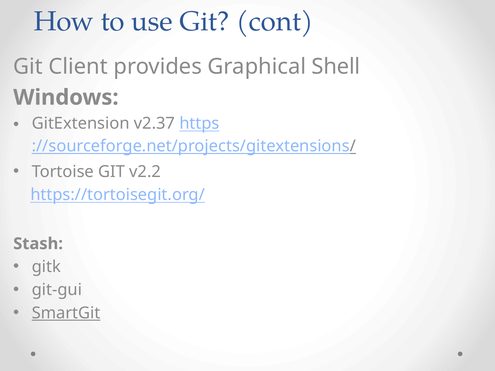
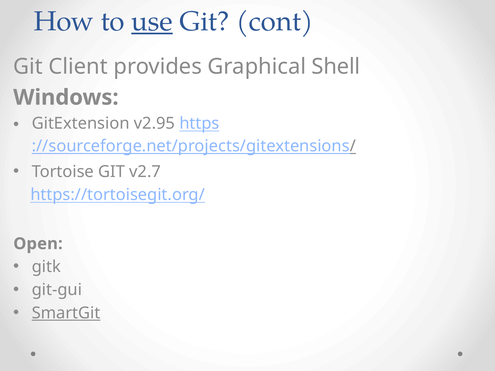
use underline: none -> present
v2.37: v2.37 -> v2.95
v2.2: v2.2 -> v2.7
Stash: Stash -> Open
